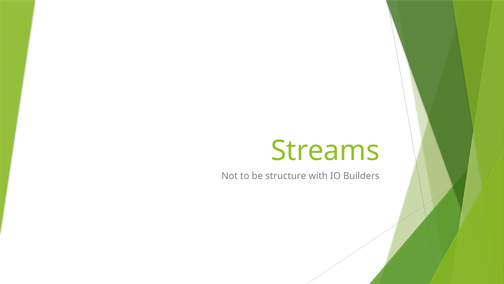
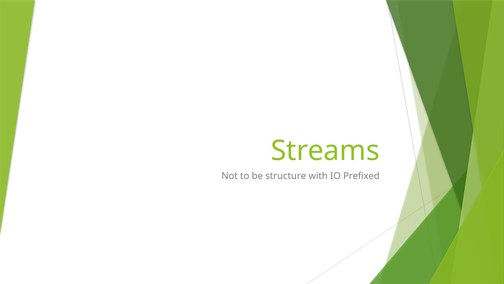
Builders: Builders -> Prefixed
